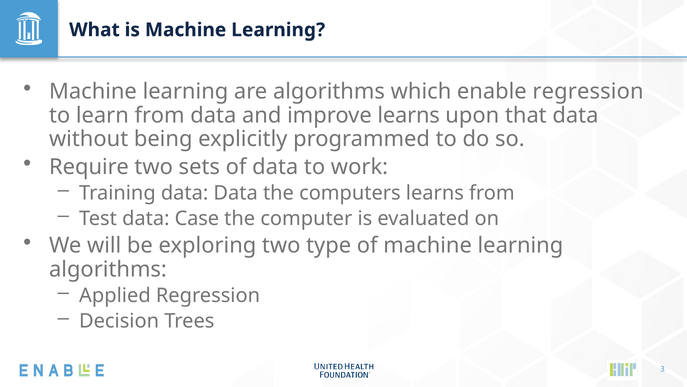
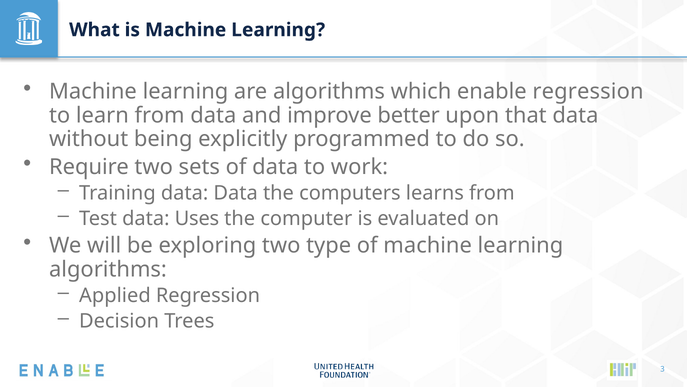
improve learns: learns -> better
Case: Case -> Uses
